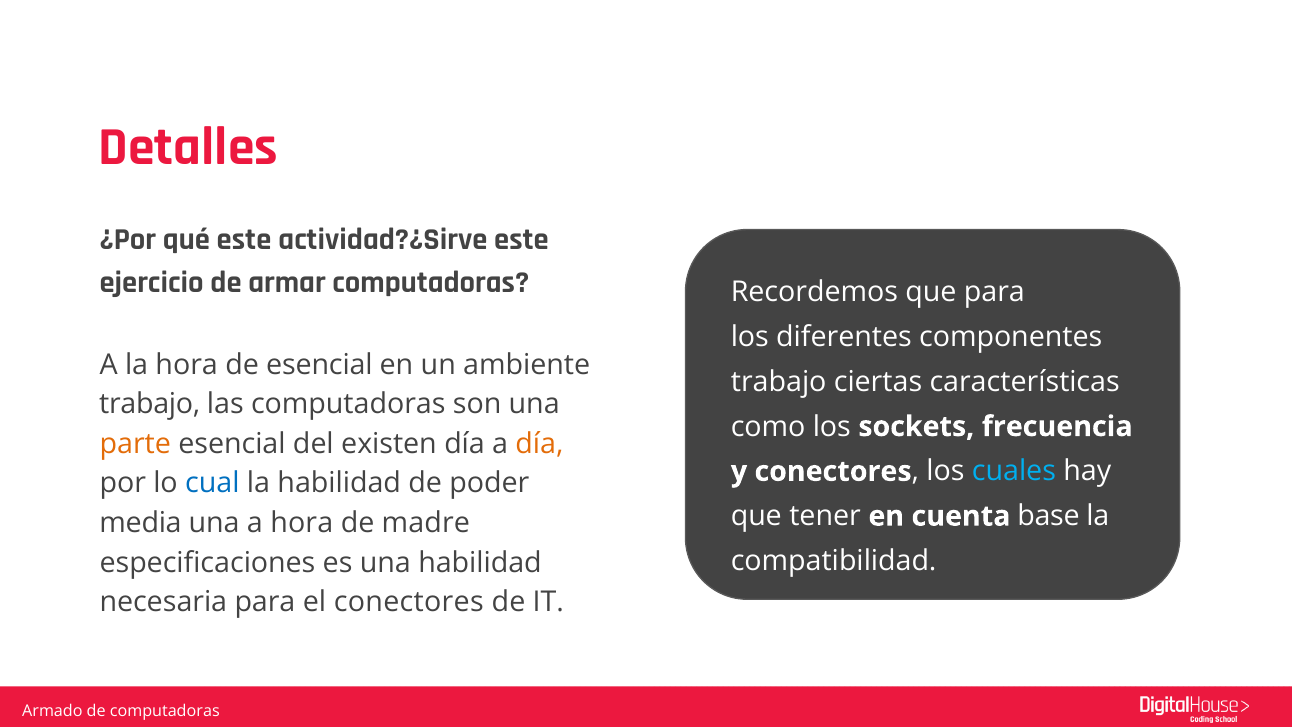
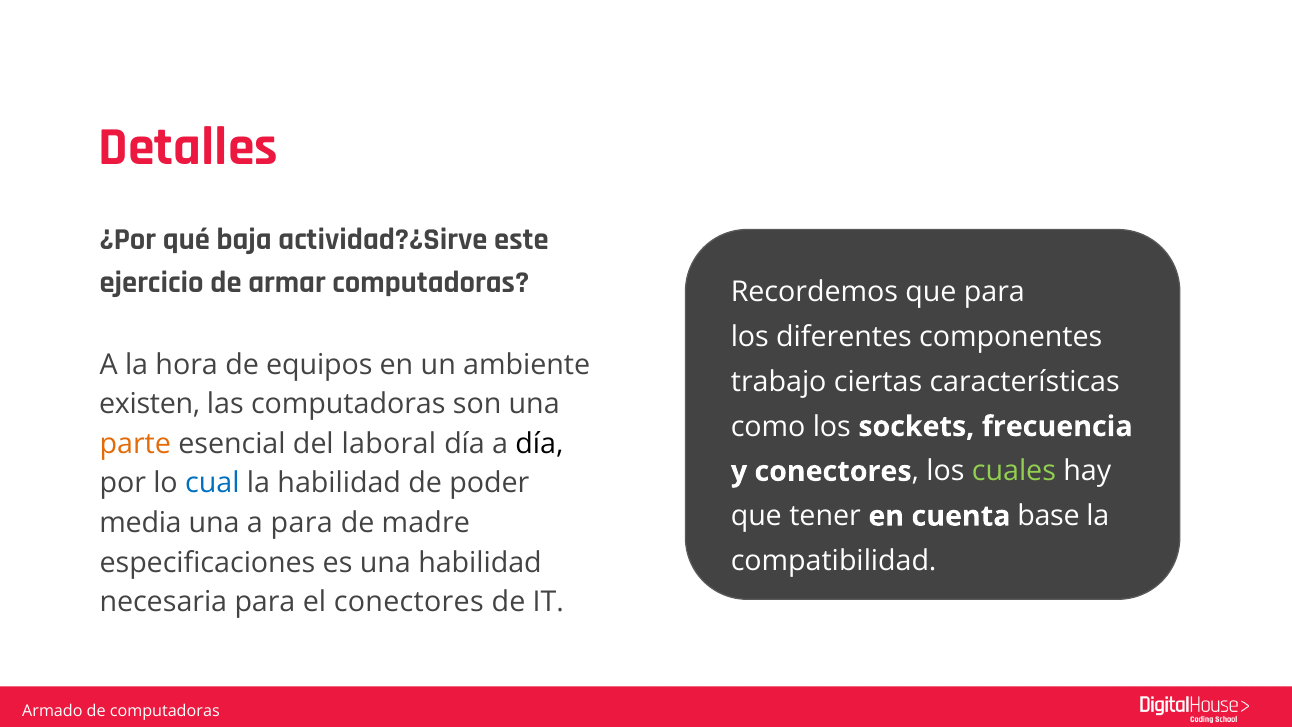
qué este: este -> baja
de esencial: esencial -> equipos
trabajo at (150, 404): trabajo -> existen
existen: existen -> laboral
día at (539, 444) colour: orange -> black
cuales colour: light blue -> light green
a hora: hora -> para
